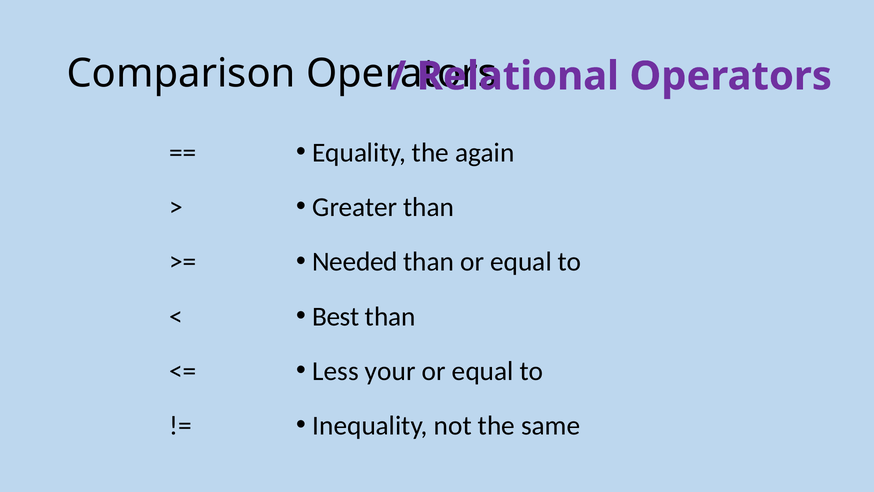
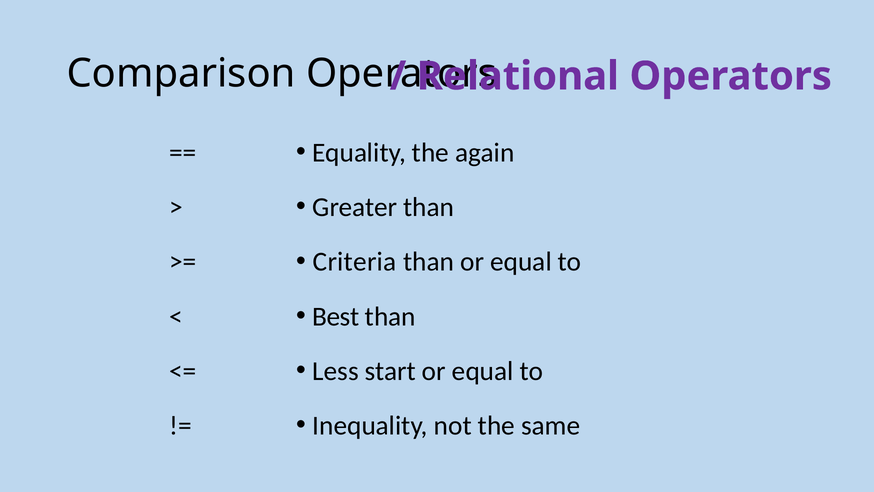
Needed: Needed -> Criteria
your: your -> start
